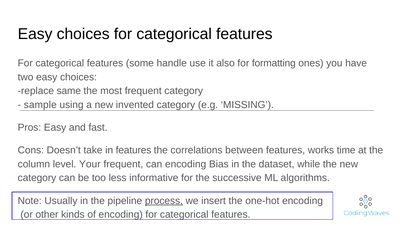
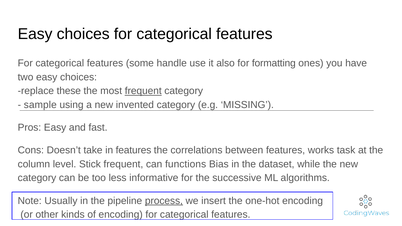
same: same -> these
frequent at (143, 91) underline: none -> present
time: time -> task
Your: Your -> Stick
can encoding: encoding -> functions
